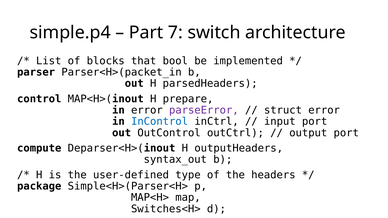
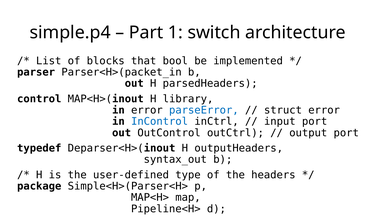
7: 7 -> 1
prepare: prepare -> library
parseError colour: purple -> blue
compute: compute -> typedef
Switches<H>: Switches<H> -> Pipeline<H>
